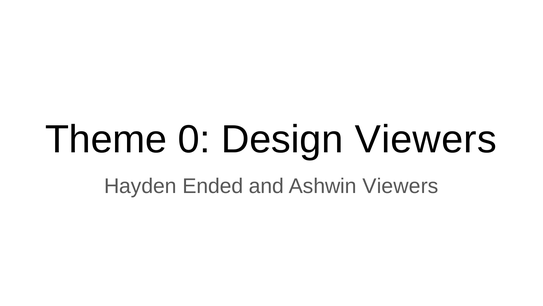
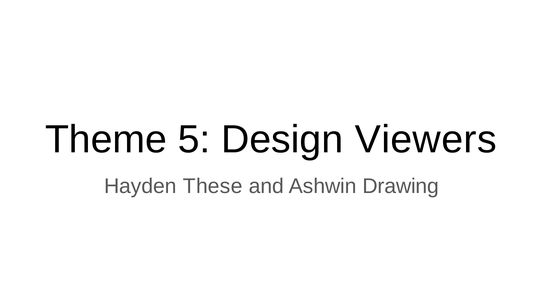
0: 0 -> 5
Ended: Ended -> These
Ashwin Viewers: Viewers -> Drawing
